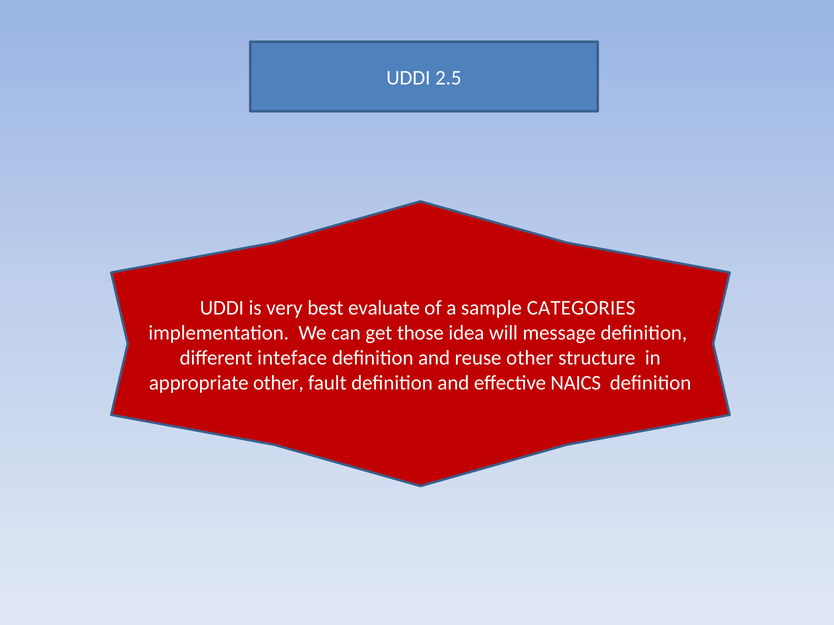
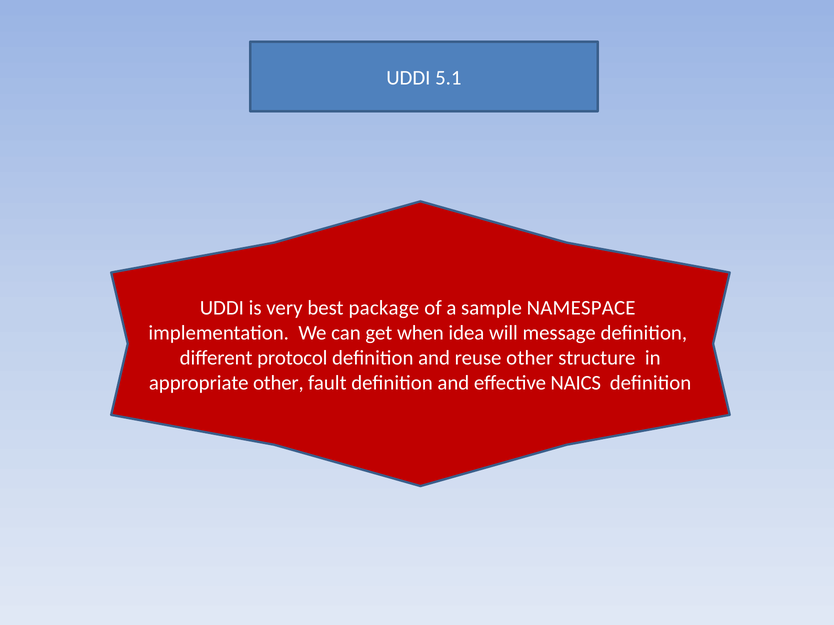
2.5: 2.5 -> 5.1
evaluate: evaluate -> package
CATEGORIES: CATEGORIES -> NAMESPACE
those: those -> when
inteface: inteface -> protocol
